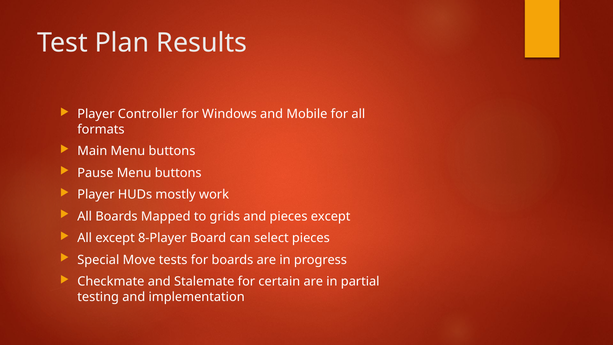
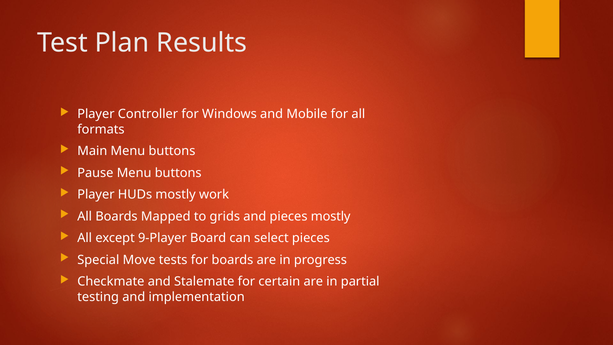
pieces except: except -> mostly
8-Player: 8-Player -> 9-Player
